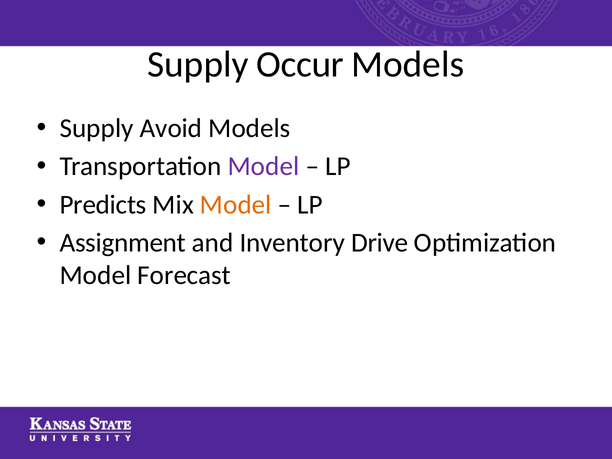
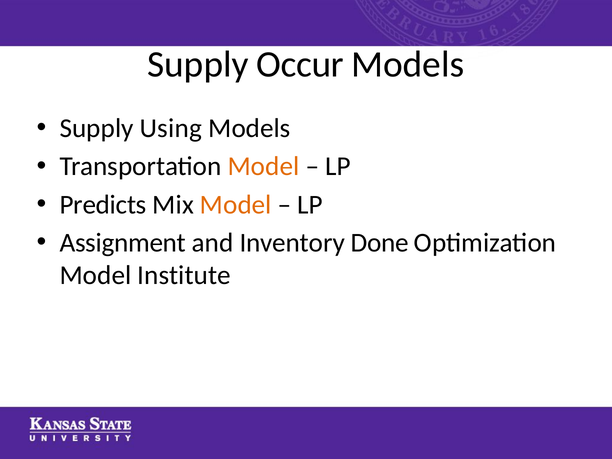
Avoid: Avoid -> Using
Model at (264, 166) colour: purple -> orange
Drive: Drive -> Done
Forecast: Forecast -> Institute
